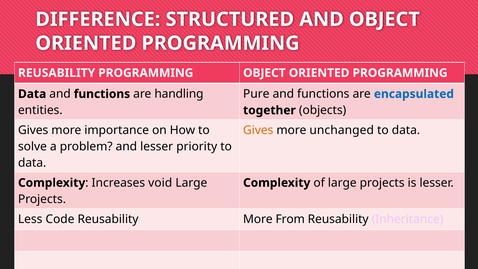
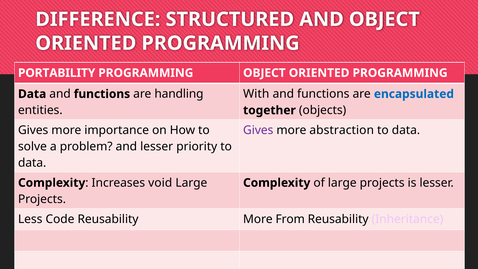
REUSABILITY at (57, 73): REUSABILITY -> PORTABILITY
Pure: Pure -> With
Gives at (258, 130) colour: orange -> purple
unchanged: unchanged -> abstraction
